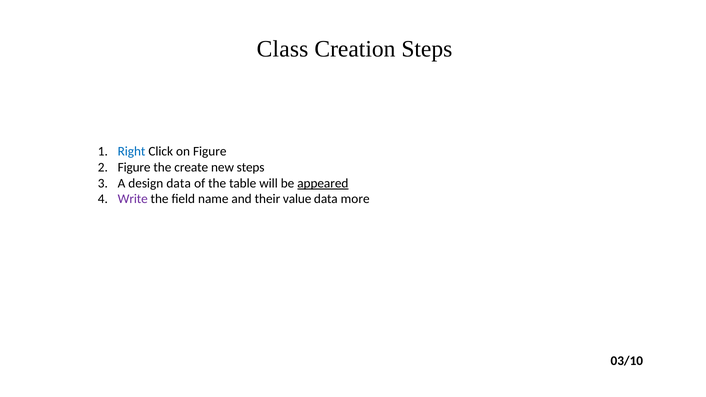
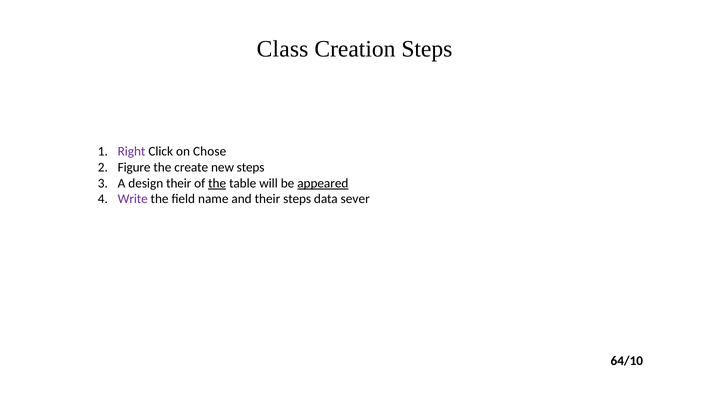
Right colour: blue -> purple
on Figure: Figure -> Chose
design data: data -> their
the at (217, 183) underline: none -> present
their value: value -> steps
more: more -> sever
03/10: 03/10 -> 64/10
